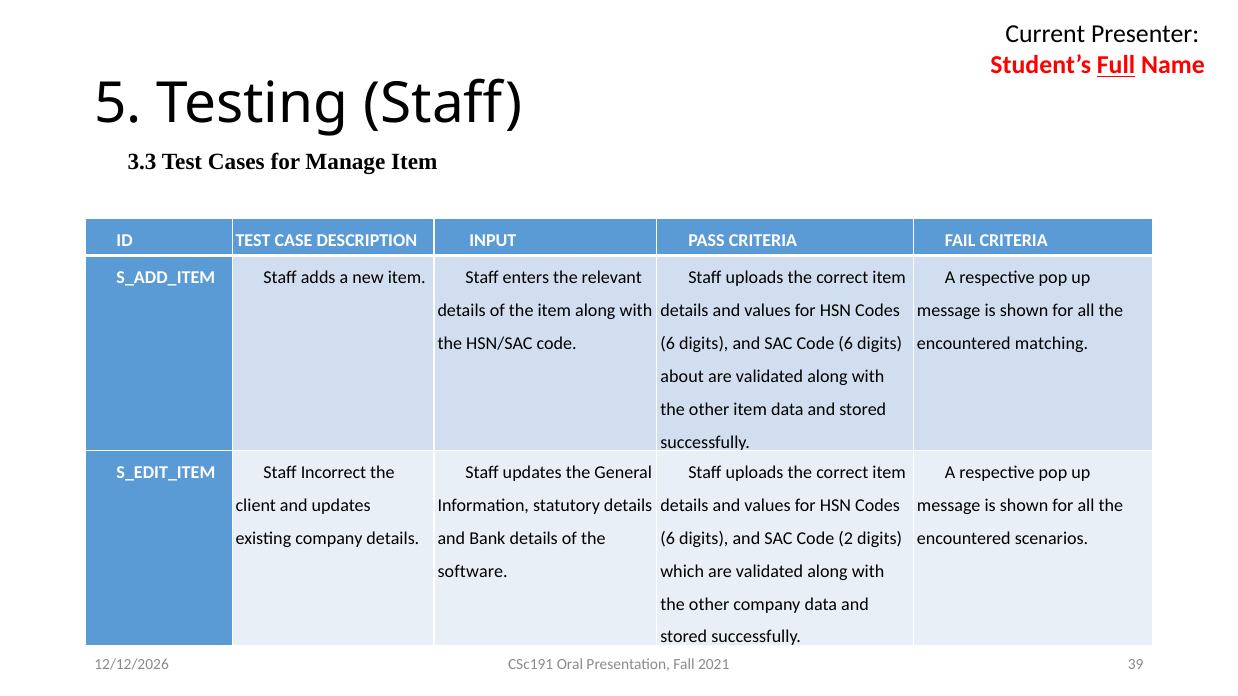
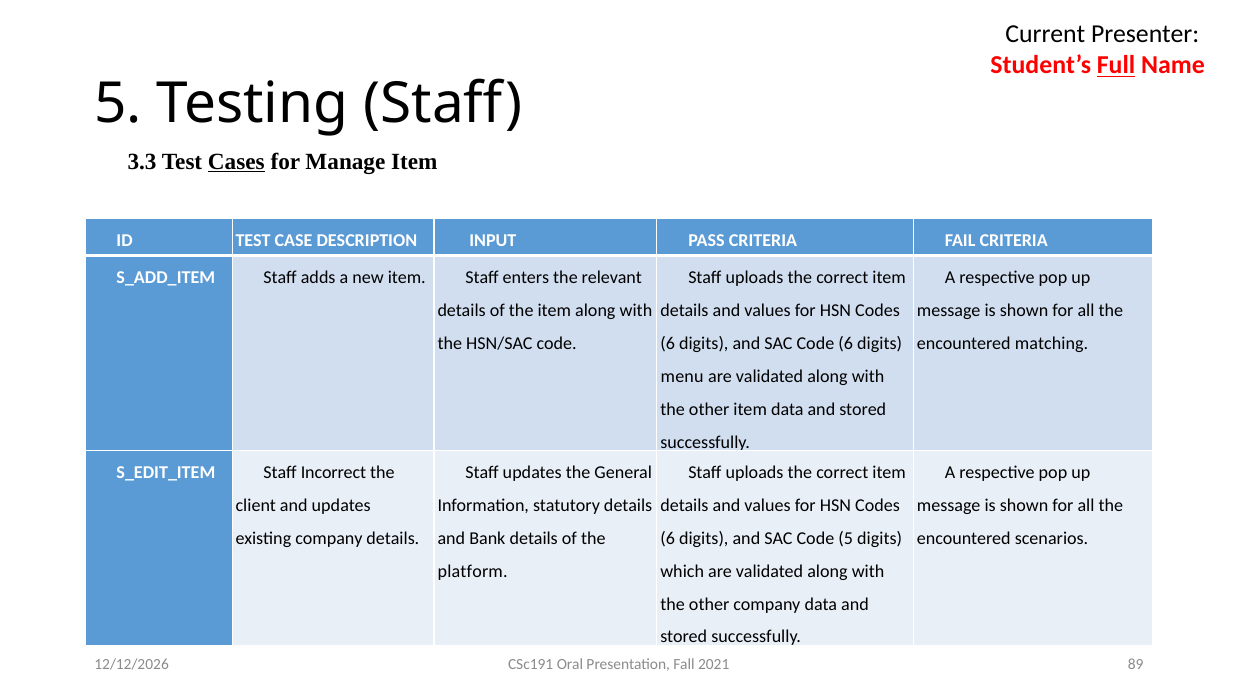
Cases underline: none -> present
about: about -> menu
Code 2: 2 -> 5
software: software -> platform
39: 39 -> 89
